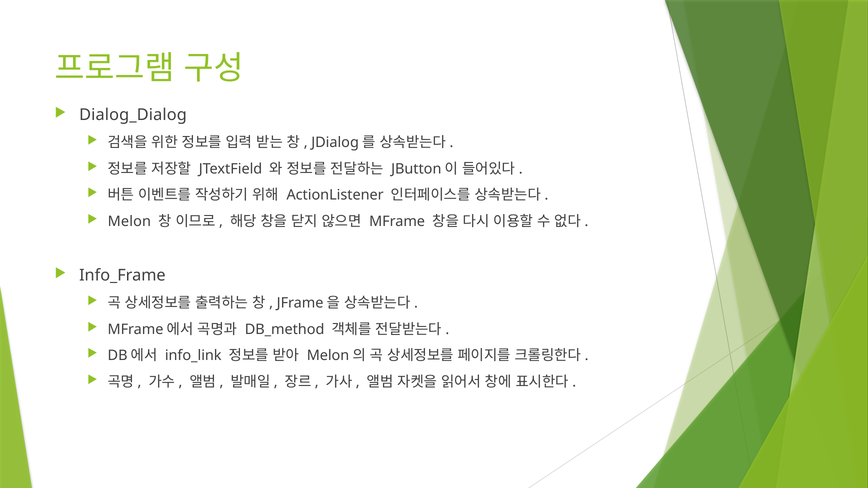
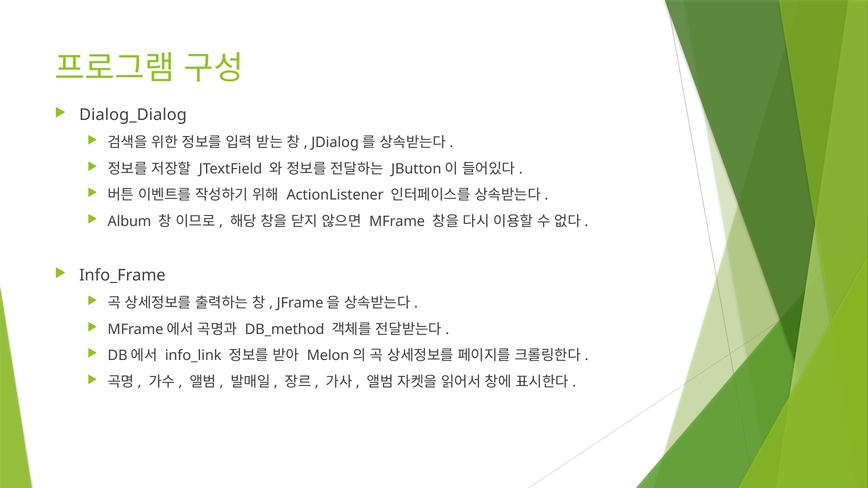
Melon: Melon -> Album
